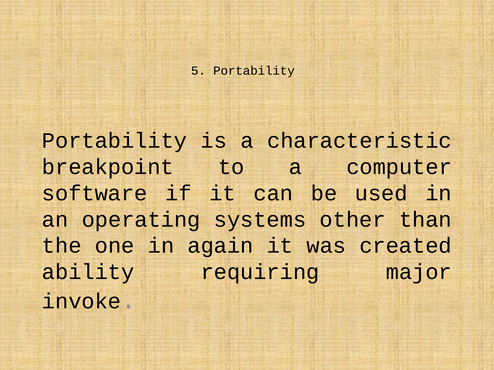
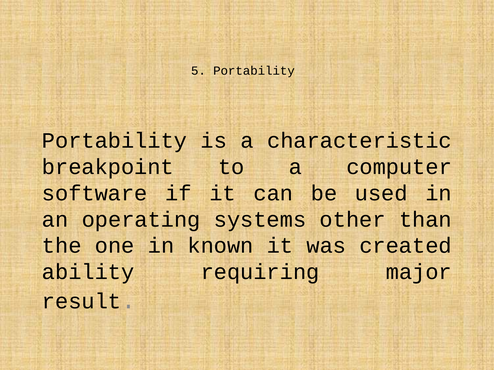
again: again -> known
invoke: invoke -> result
